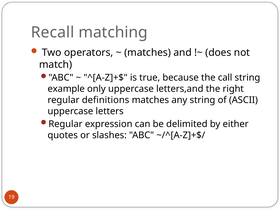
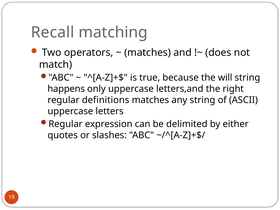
call: call -> will
example: example -> happens
